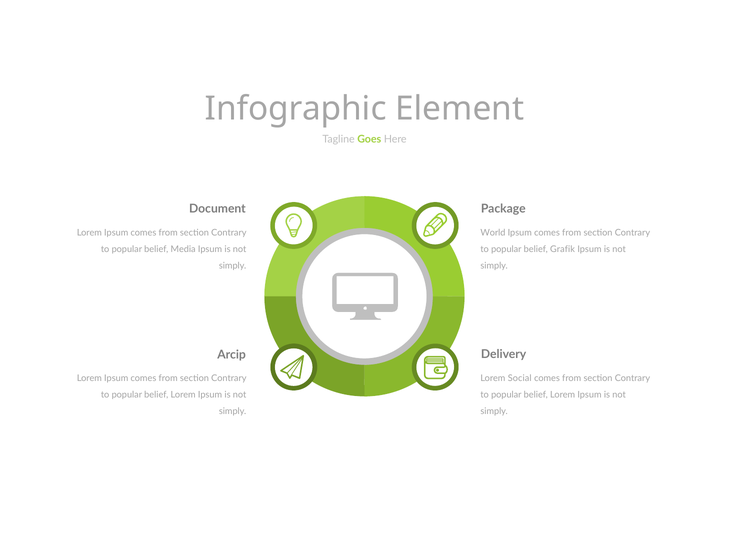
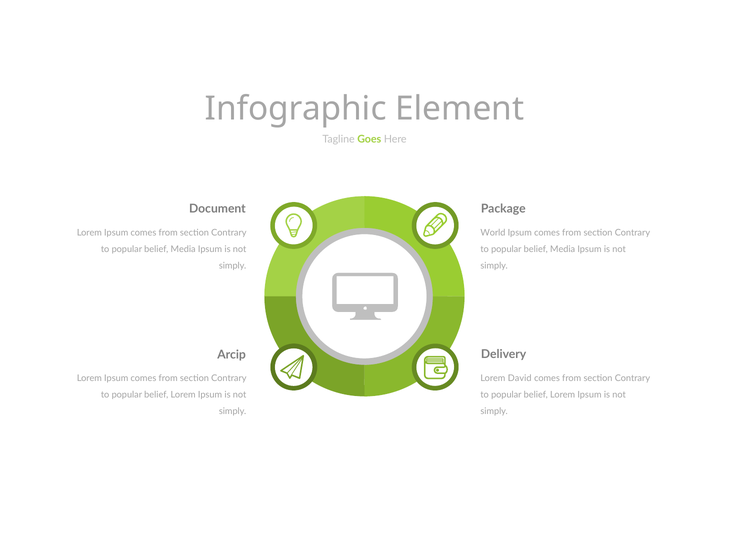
Grafik at (563, 249): Grafik -> Media
Social: Social -> David
